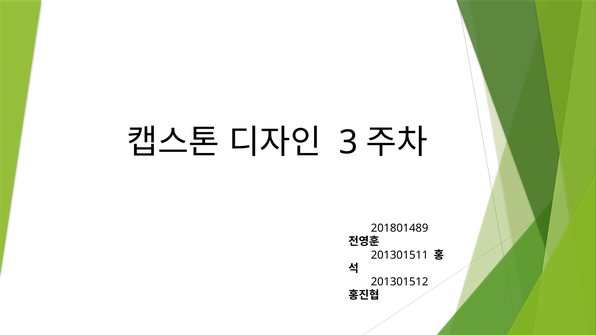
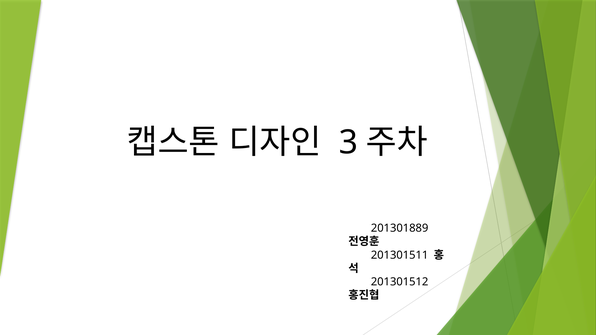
201801489: 201801489 -> 201301889
